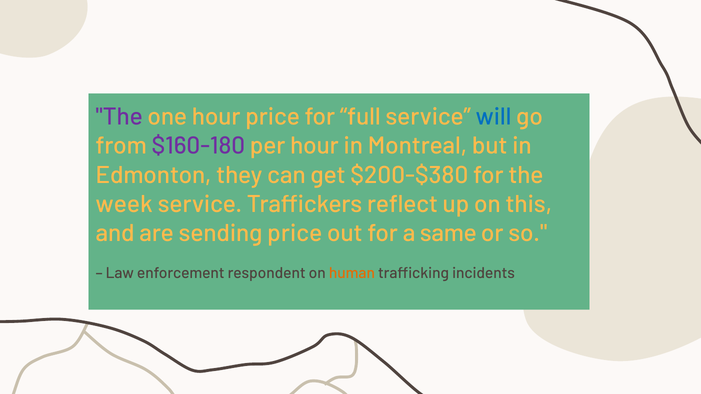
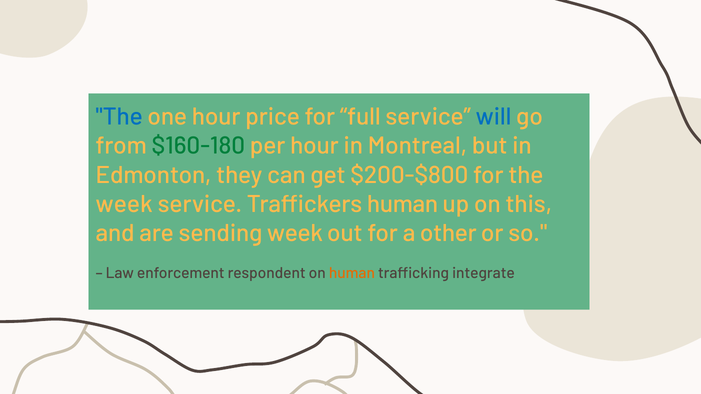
The at (119, 117) colour: purple -> blue
$160-180 colour: purple -> green
$200-$380: $200-$380 -> $200-$800
Traffickers reflect: reflect -> human
sending price: price -> week
same: same -> other
incidents: incidents -> integrate
